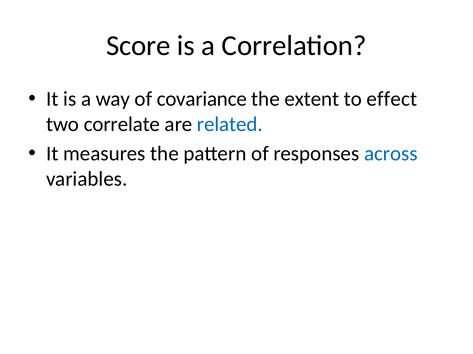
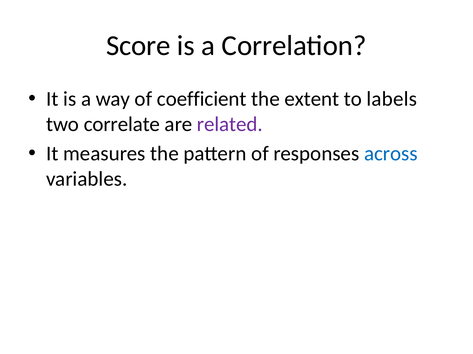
covariance: covariance -> coefficient
effect: effect -> labels
related colour: blue -> purple
